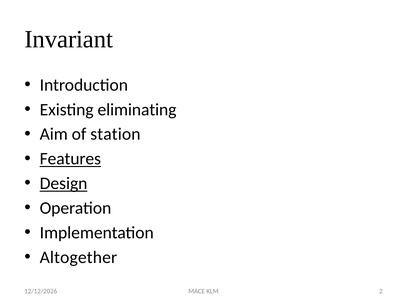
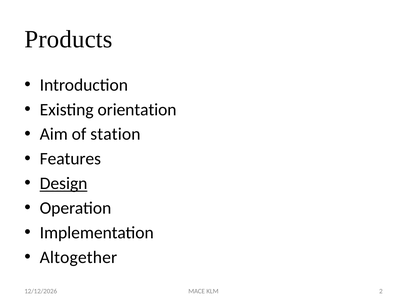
Invariant: Invariant -> Products
eliminating: eliminating -> orientation
Features underline: present -> none
